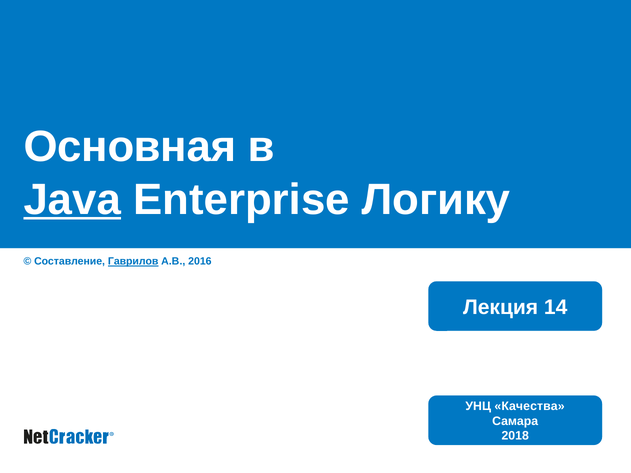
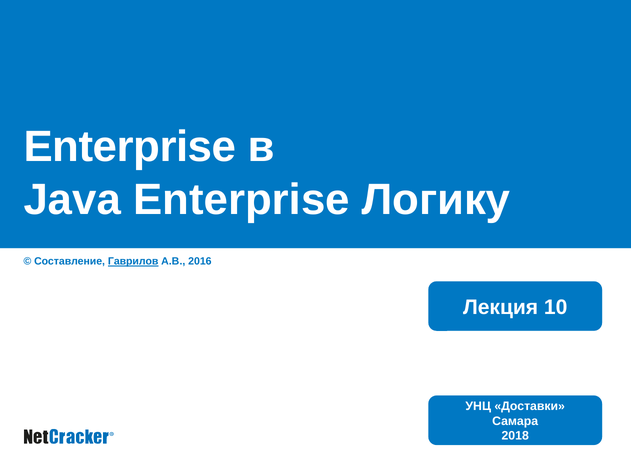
Основная at (130, 147): Основная -> Enterprise
Java underline: present -> none
14: 14 -> 10
Качества: Качества -> Доставки
